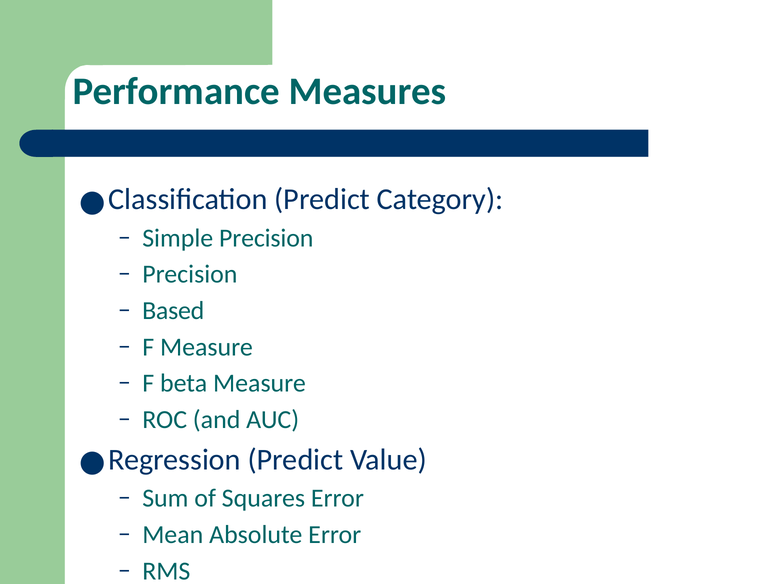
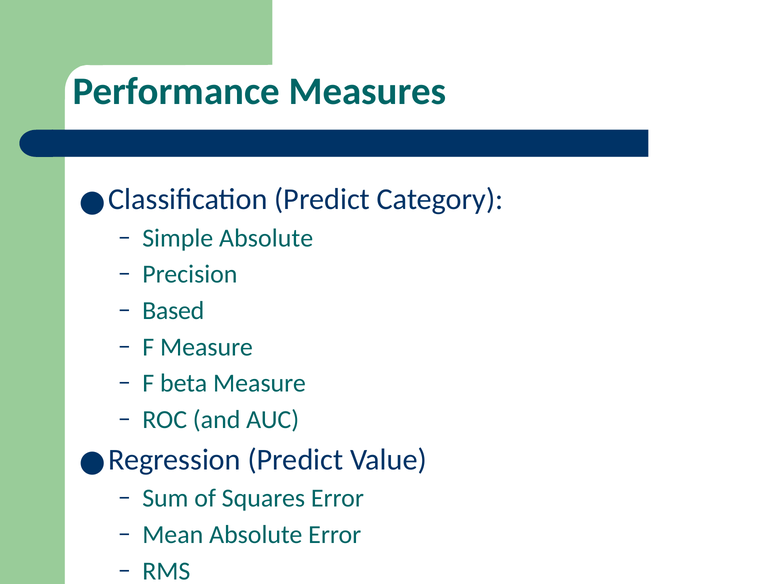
Simple Precision: Precision -> Absolute
